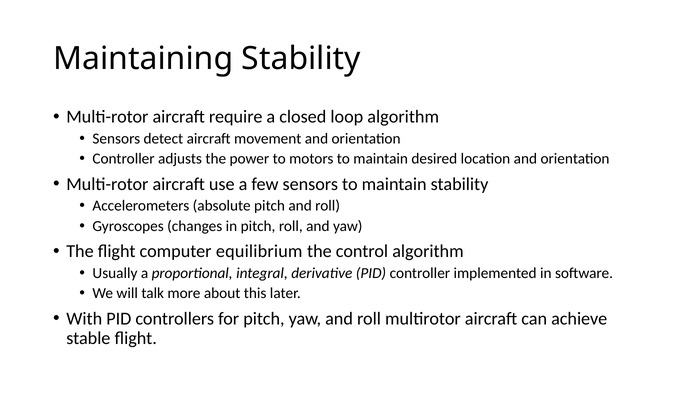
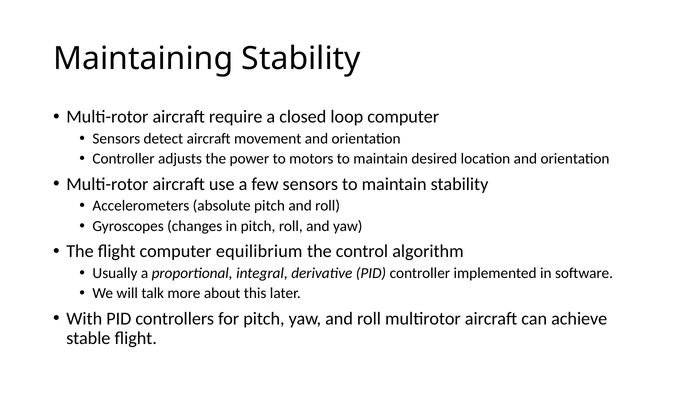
loop algorithm: algorithm -> computer
